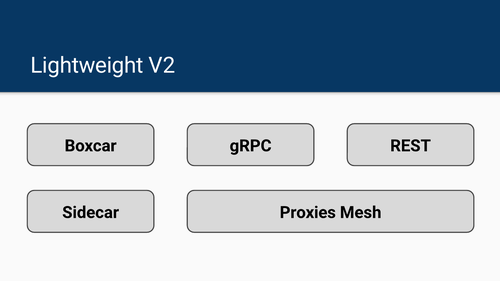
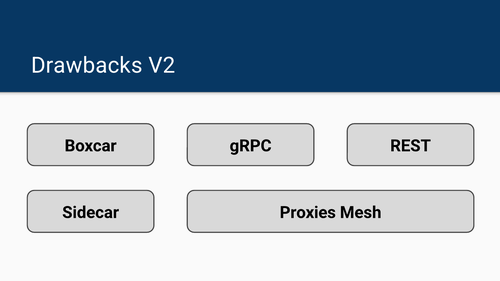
Lightweight: Lightweight -> Drawbacks
